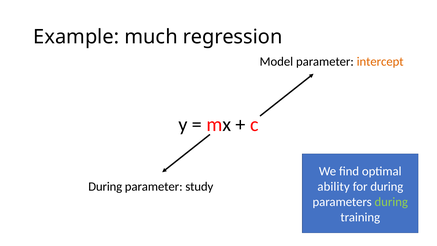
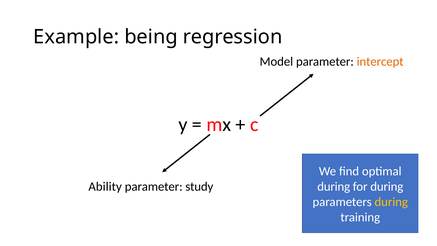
much: much -> being
During at (105, 186): During -> Ability
ability at (334, 186): ability -> during
during at (391, 202) colour: light green -> yellow
